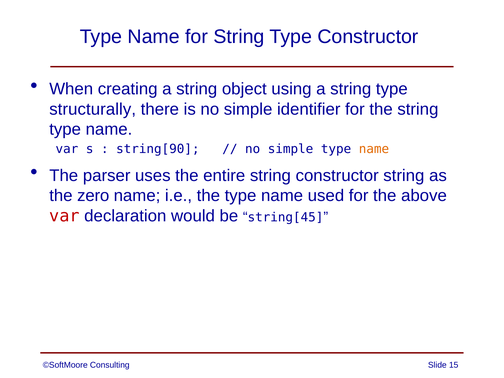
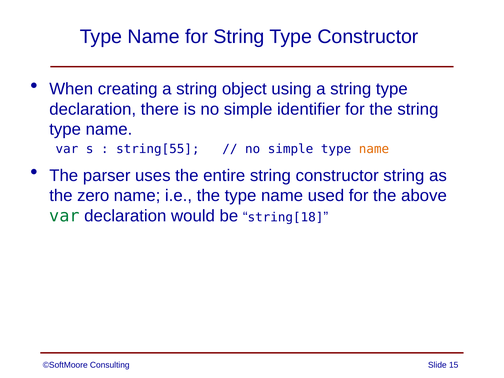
structurally at (93, 109): structurally -> declaration
string[90: string[90 -> string[55
var at (64, 216) colour: red -> green
string[45: string[45 -> string[18
